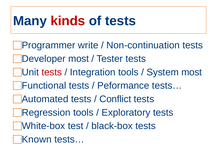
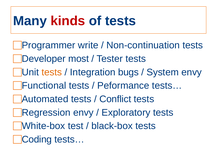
tests at (52, 73) colour: red -> orange
Integration tools: tools -> bugs
System most: most -> envy
Regression tools: tools -> envy
Known: Known -> Coding
